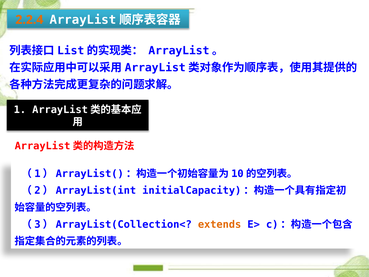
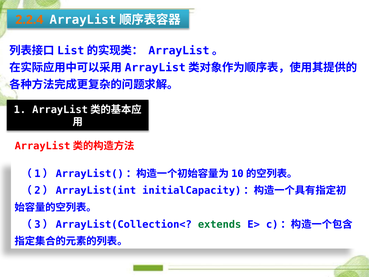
extends colour: orange -> green
